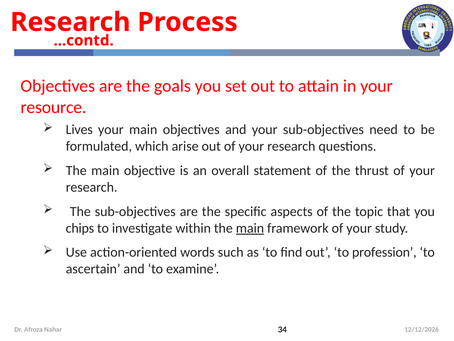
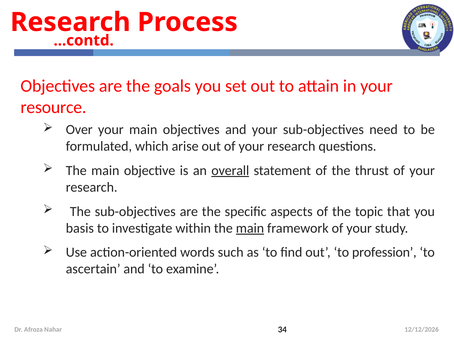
Lives: Lives -> Over
overall underline: none -> present
chips: chips -> basis
